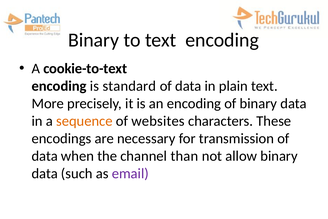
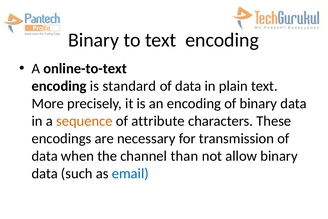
cookie-to-text: cookie-to-text -> online-to-text
websites: websites -> attribute
email colour: purple -> blue
